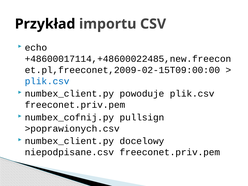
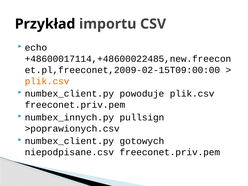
plik.csv at (47, 81) colour: blue -> orange
numbex_cofnij.py: numbex_cofnij.py -> numbex_innych.py
docelowy: docelowy -> gotowych
